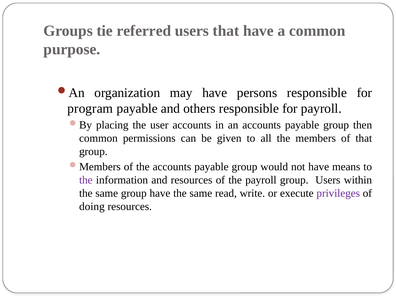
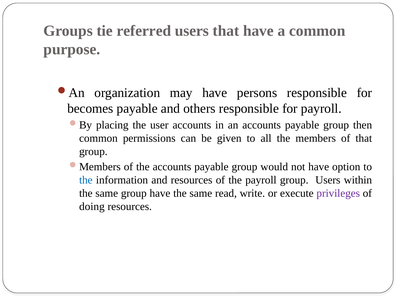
program: program -> becomes
means: means -> option
the at (86, 180) colour: purple -> blue
